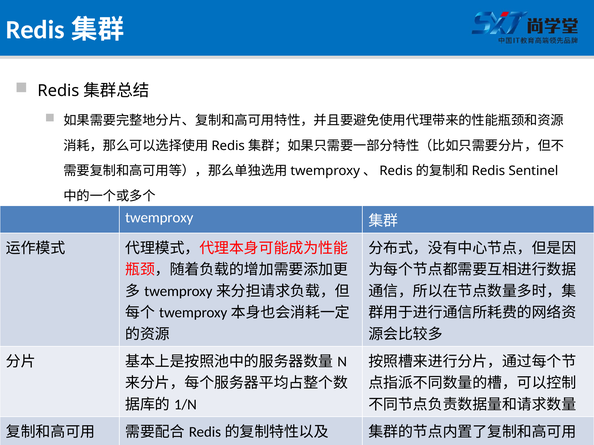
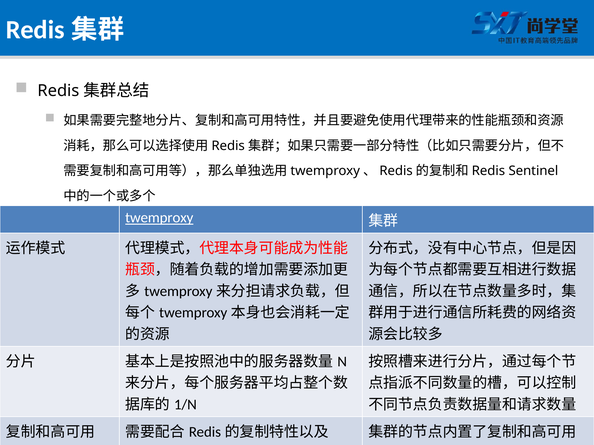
twemproxy underline: none -> present
